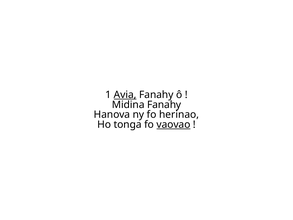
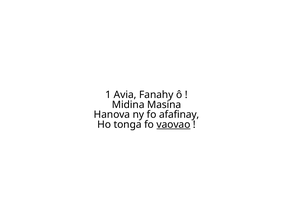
Avia underline: present -> none
Midina Fanahy: Fanahy -> Masina
herinao: herinao -> afafinay
